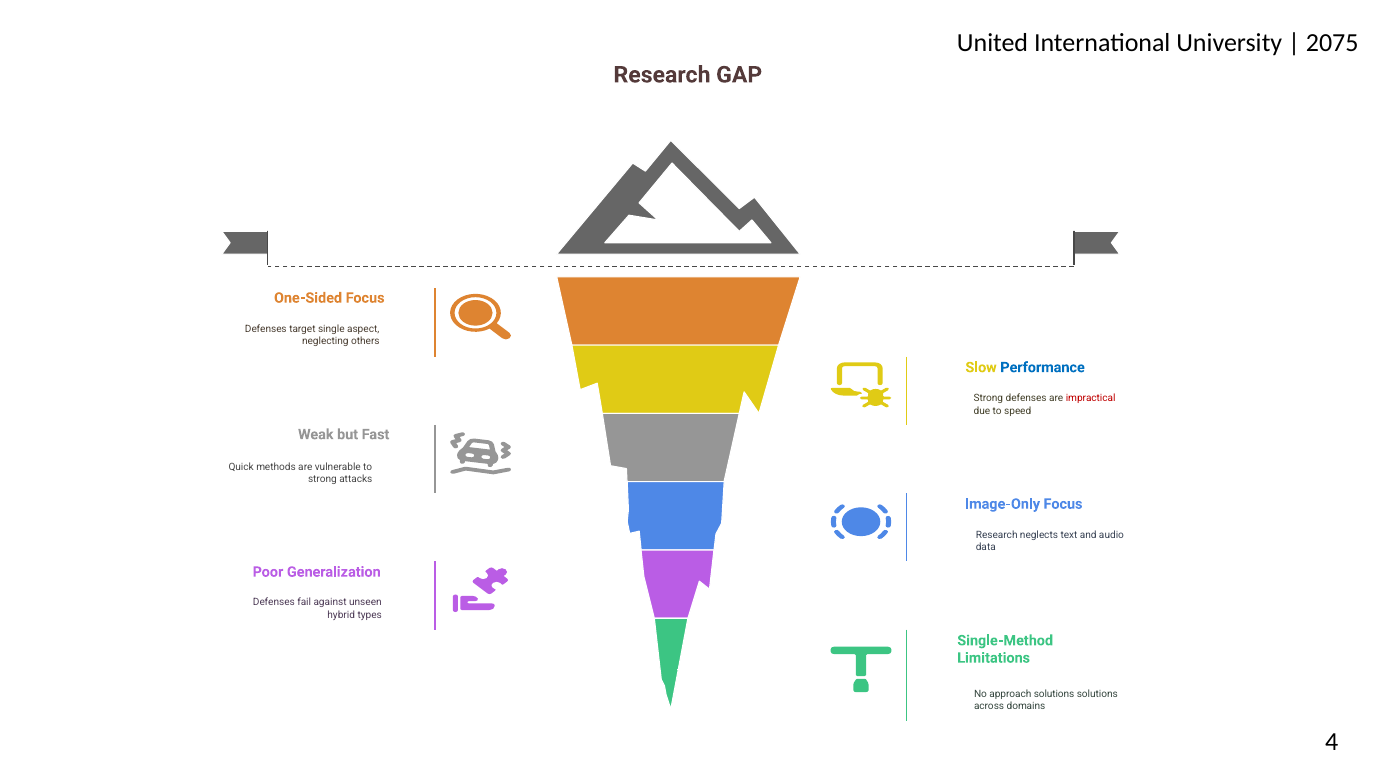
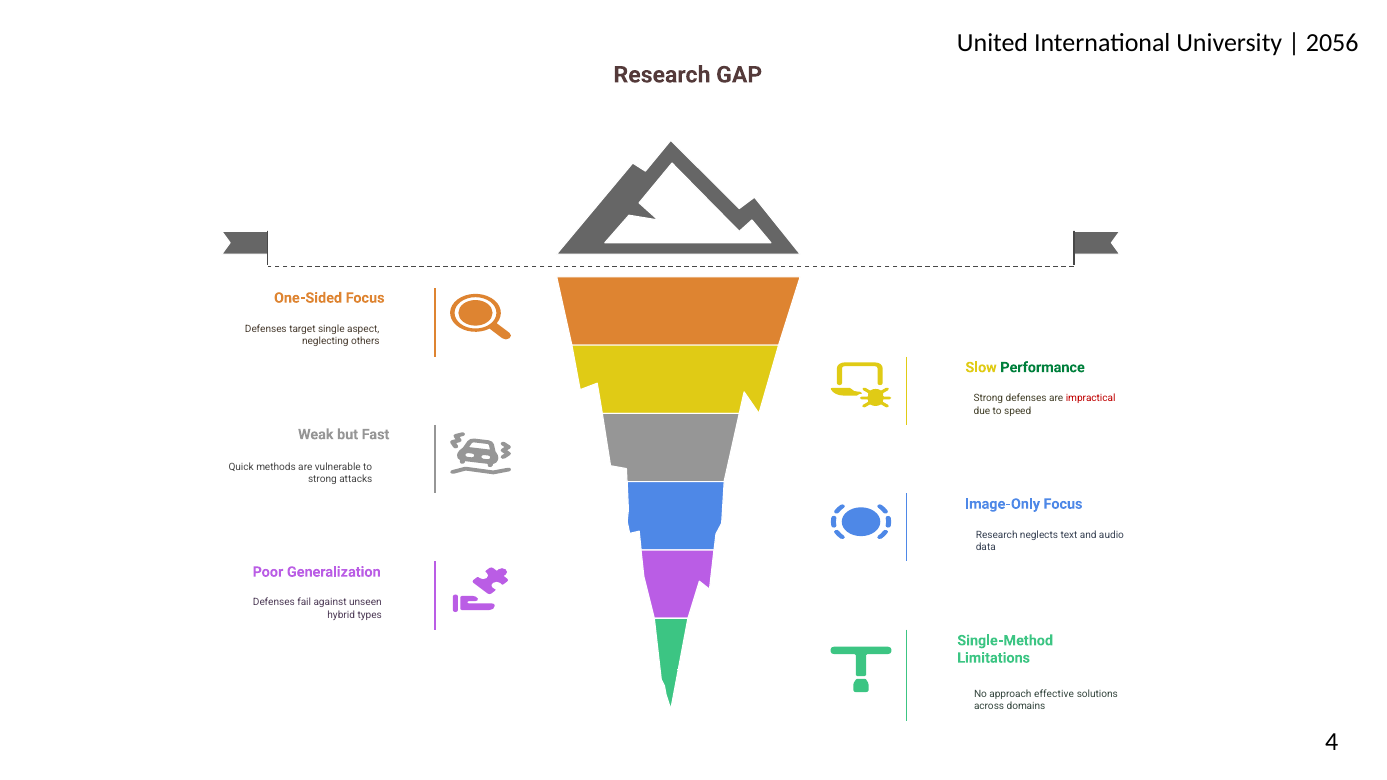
2075: 2075 -> 2056
Performance colour: blue -> green
approach solutions: solutions -> effective
